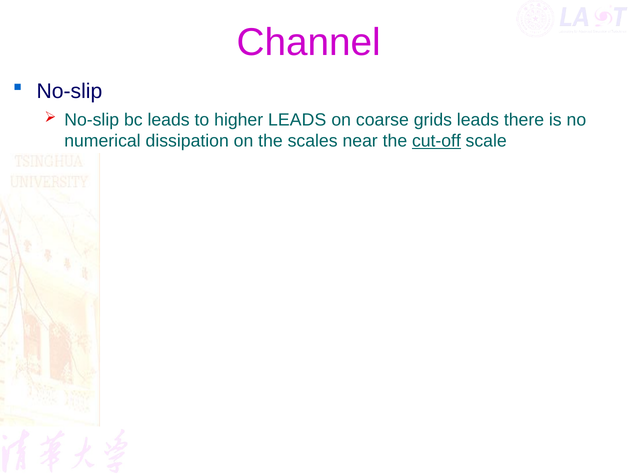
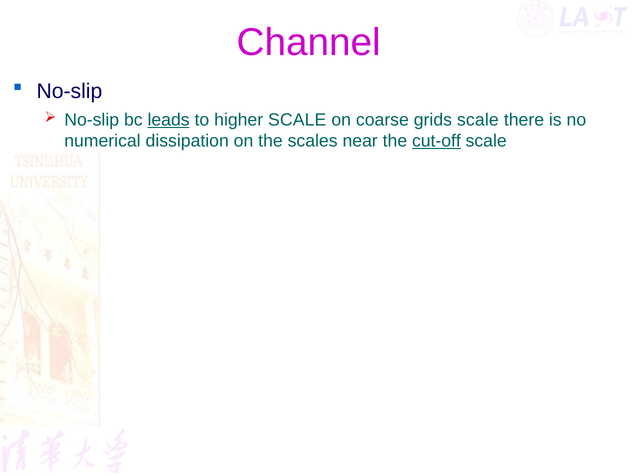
leads at (169, 120) underline: none -> present
higher LEADS: LEADS -> SCALE
grids leads: leads -> scale
